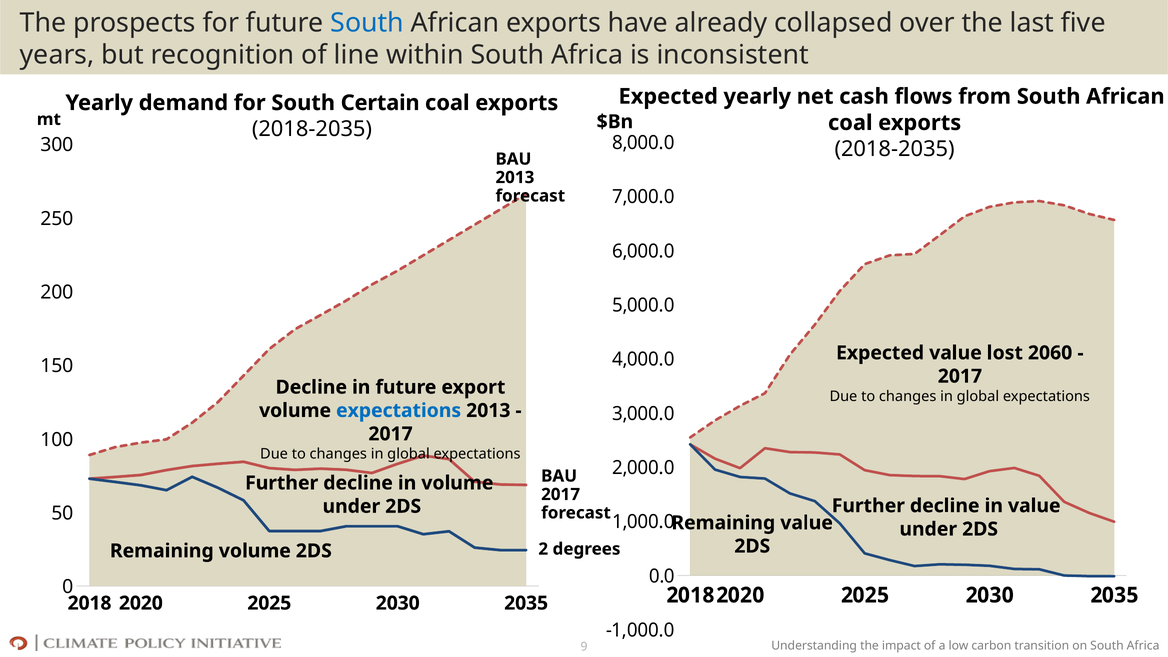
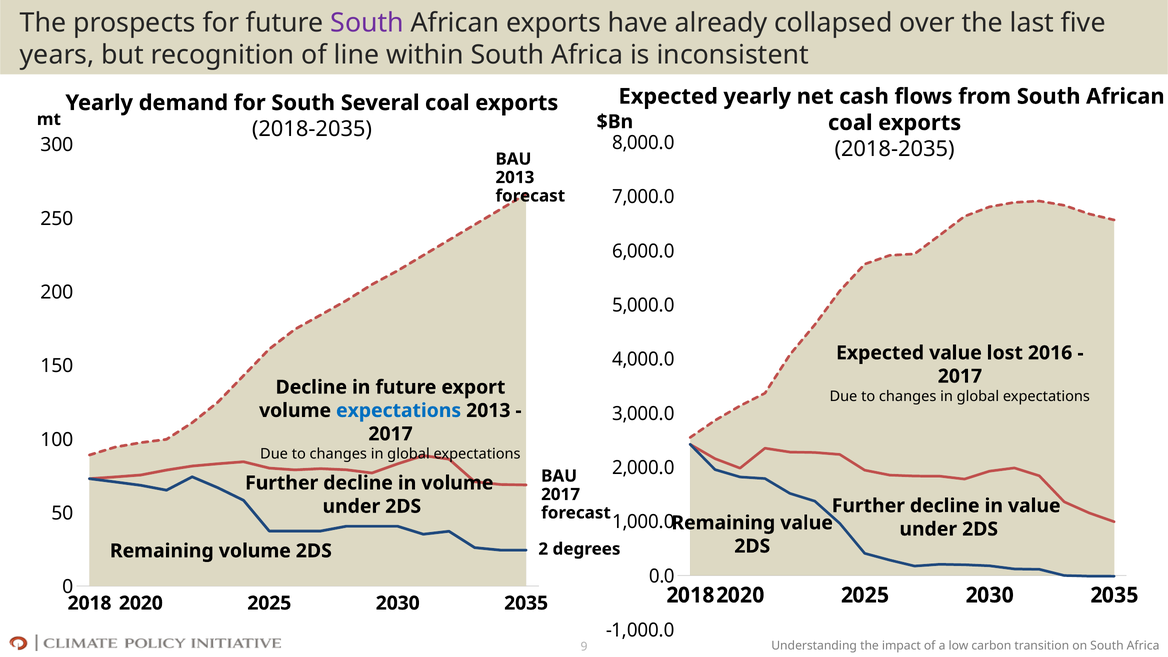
South at (367, 23) colour: blue -> purple
Certain: Certain -> Several
2060: 2060 -> 2016
